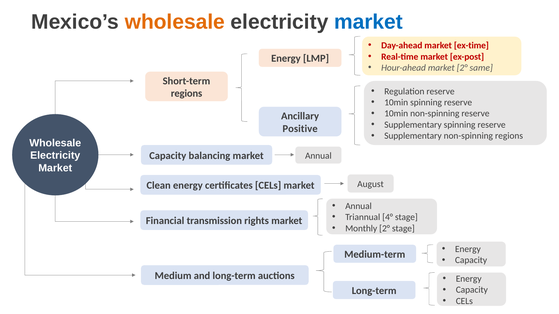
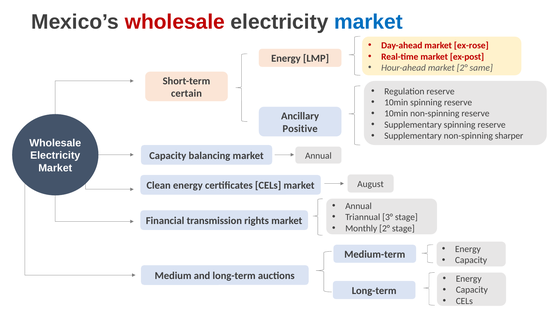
wholesale at (175, 22) colour: orange -> red
ex-time: ex-time -> ex-rose
regions at (187, 94): regions -> certain
non-spinning regions: regions -> sharper
4°: 4° -> 3°
